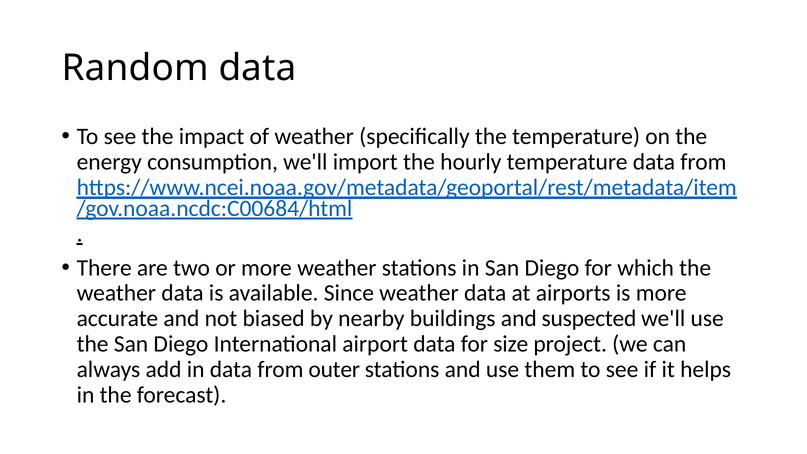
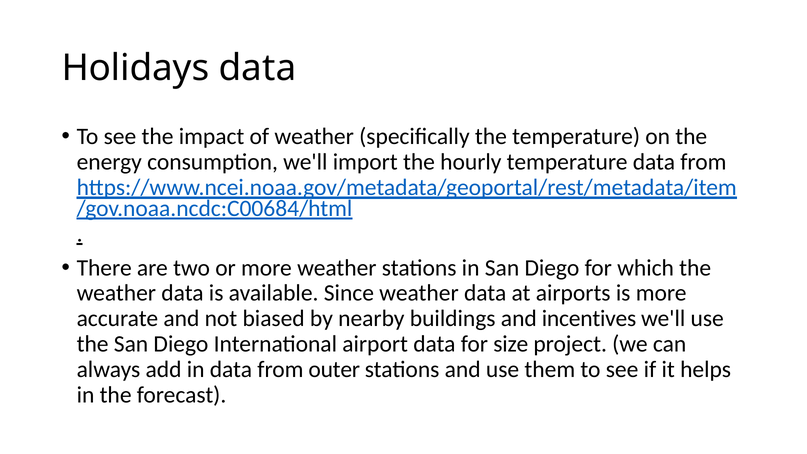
Random: Random -> Holidays
suspected: suspected -> incentives
